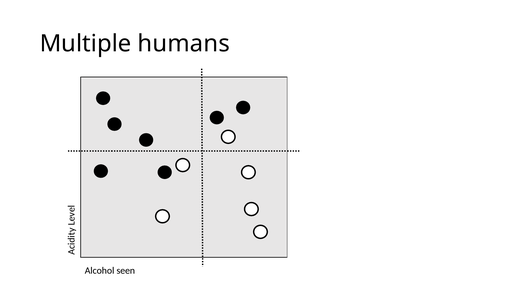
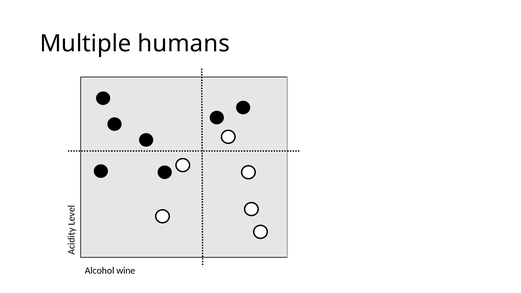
seen: seen -> wine
